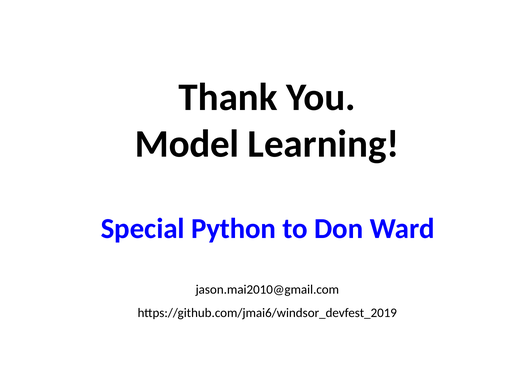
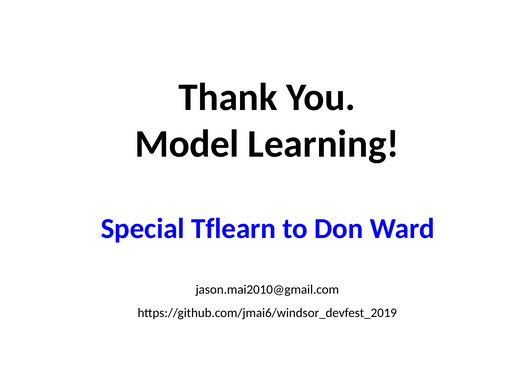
Python: Python -> Tflearn
